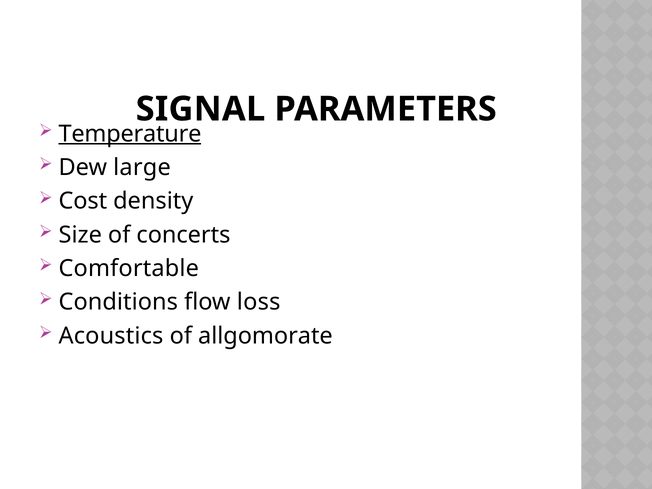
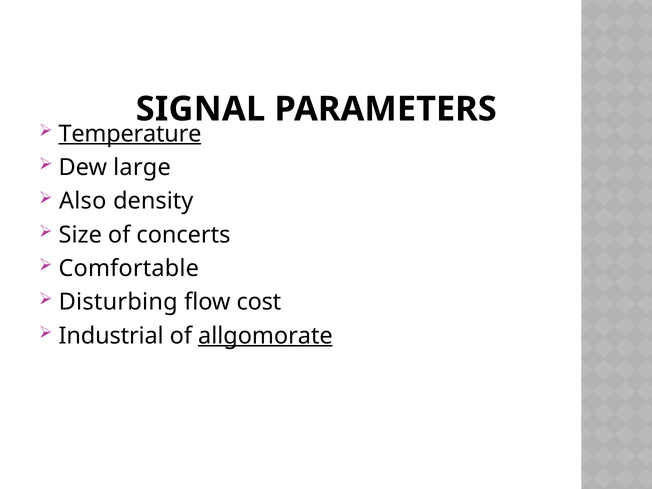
Cost: Cost -> Also
Conditions: Conditions -> Disturbing
loss: loss -> cost
Acoustics: Acoustics -> Industrial
allgomorate underline: none -> present
